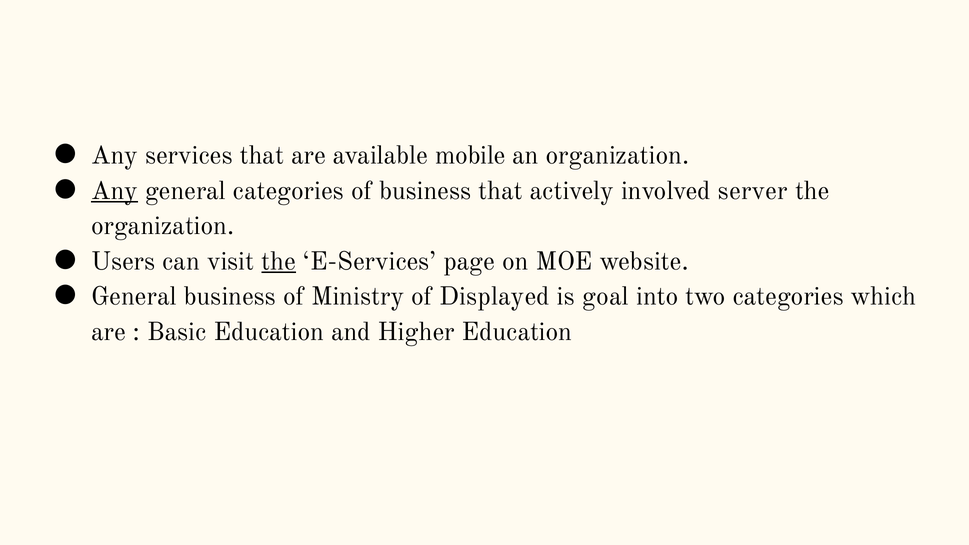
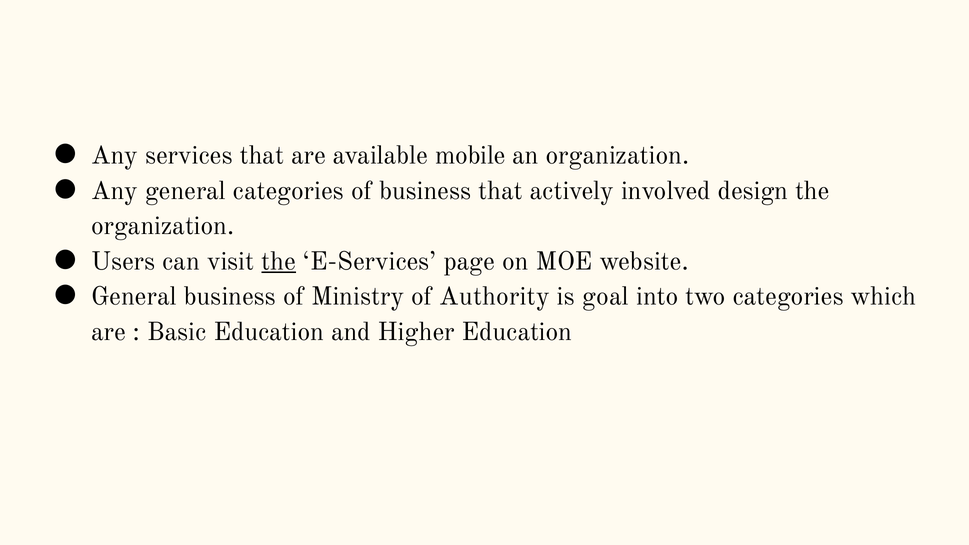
Any at (115, 191) underline: present -> none
server: server -> design
Displayed: Displayed -> Authority
